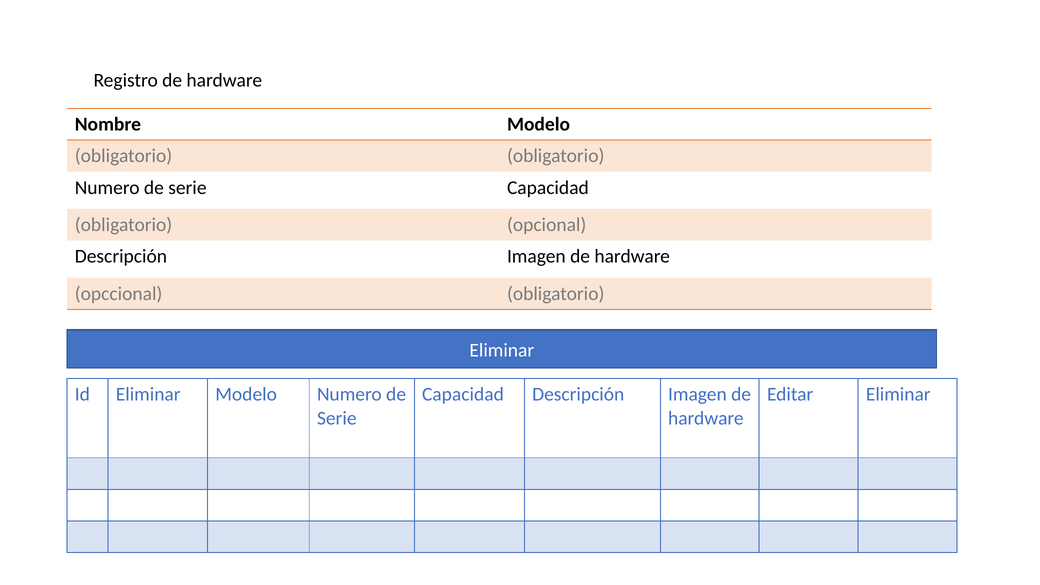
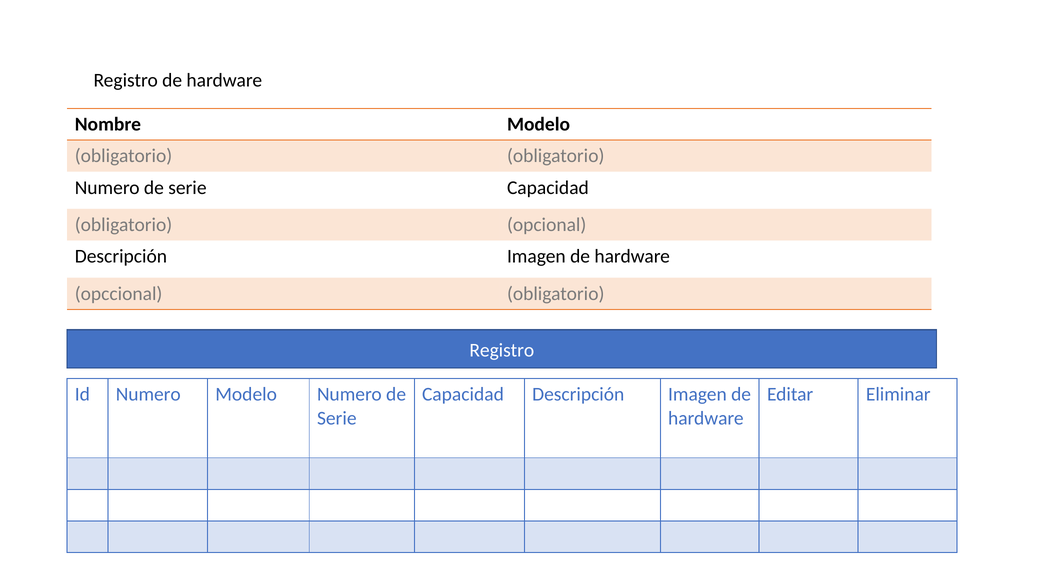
Eliminar at (502, 350): Eliminar -> Registro
Id Eliminar: Eliminar -> Numero
